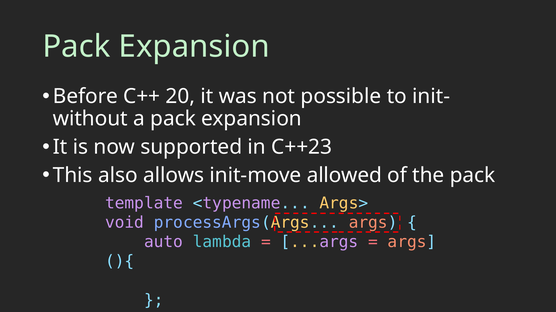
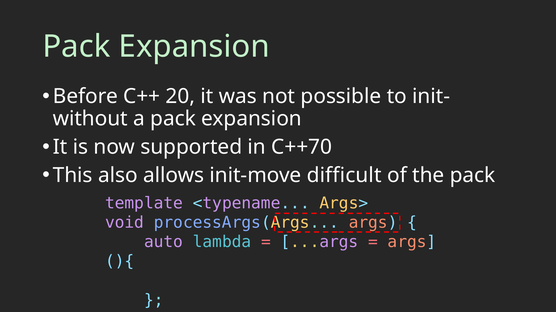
C++23: C++23 -> C++70
allowed: allowed -> difficult
